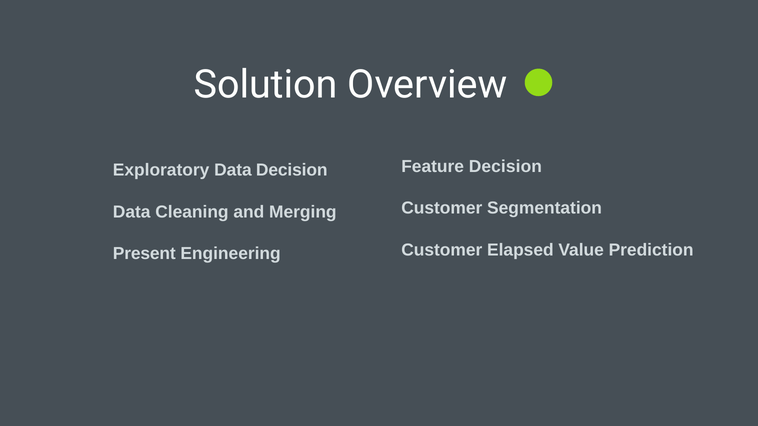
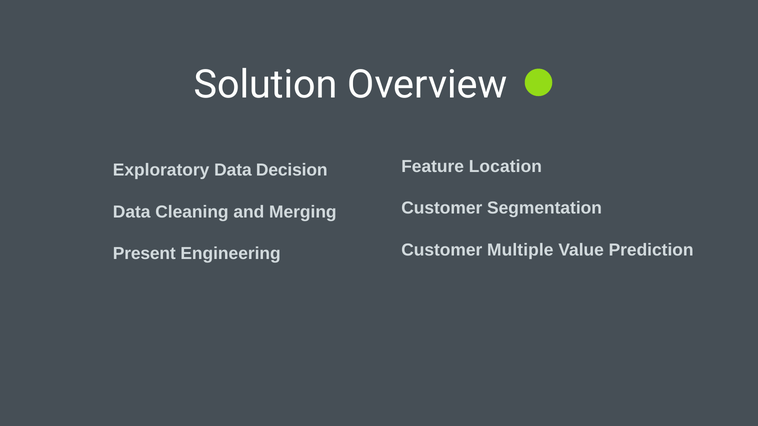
Feature Decision: Decision -> Location
Elapsed: Elapsed -> Multiple
